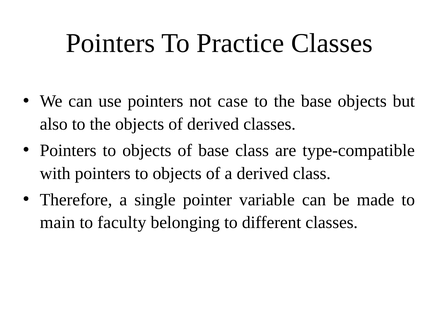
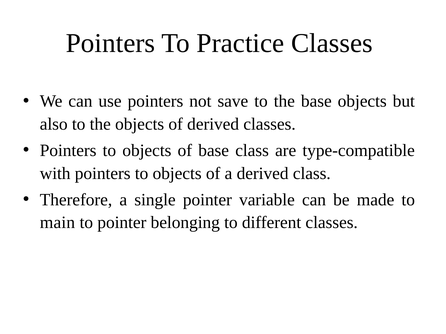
case: case -> save
to faculty: faculty -> pointer
